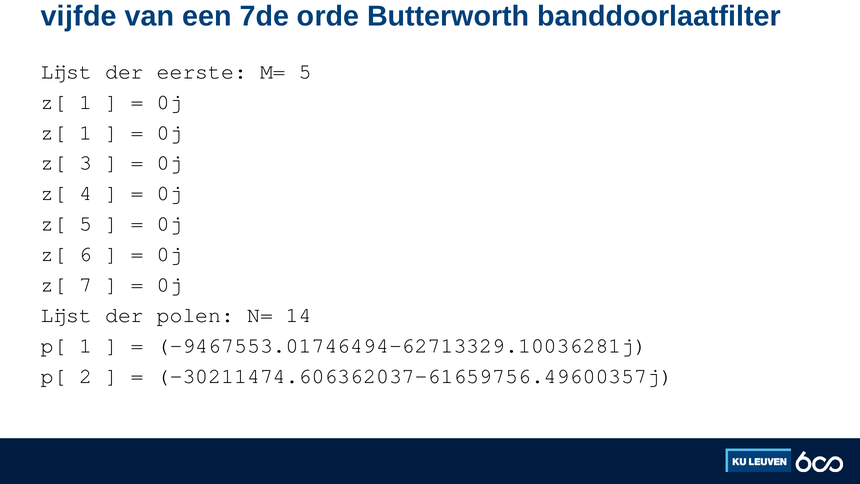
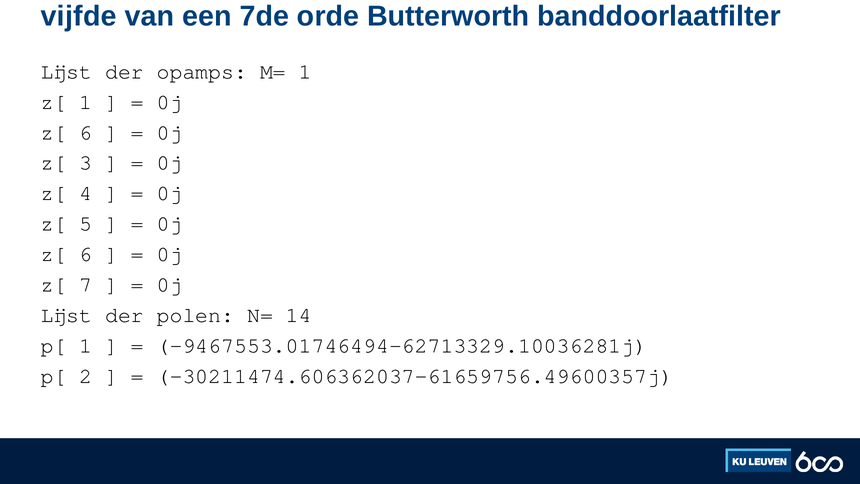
eerste: eerste -> opamps
M= 5: 5 -> 1
1 at (86, 132): 1 -> 6
